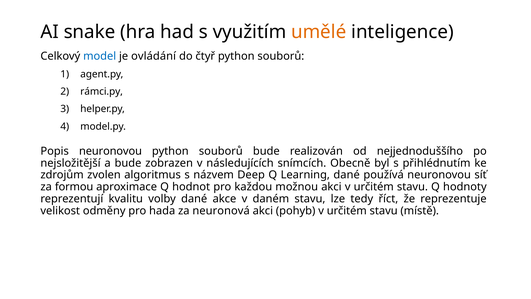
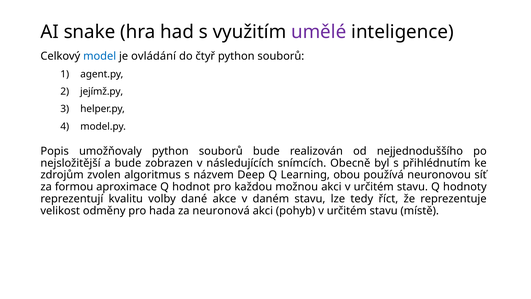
umělé colour: orange -> purple
rámci.py: rámci.py -> jejímž.py
Popis neuronovou: neuronovou -> umožňovaly
Learning dané: dané -> obou
